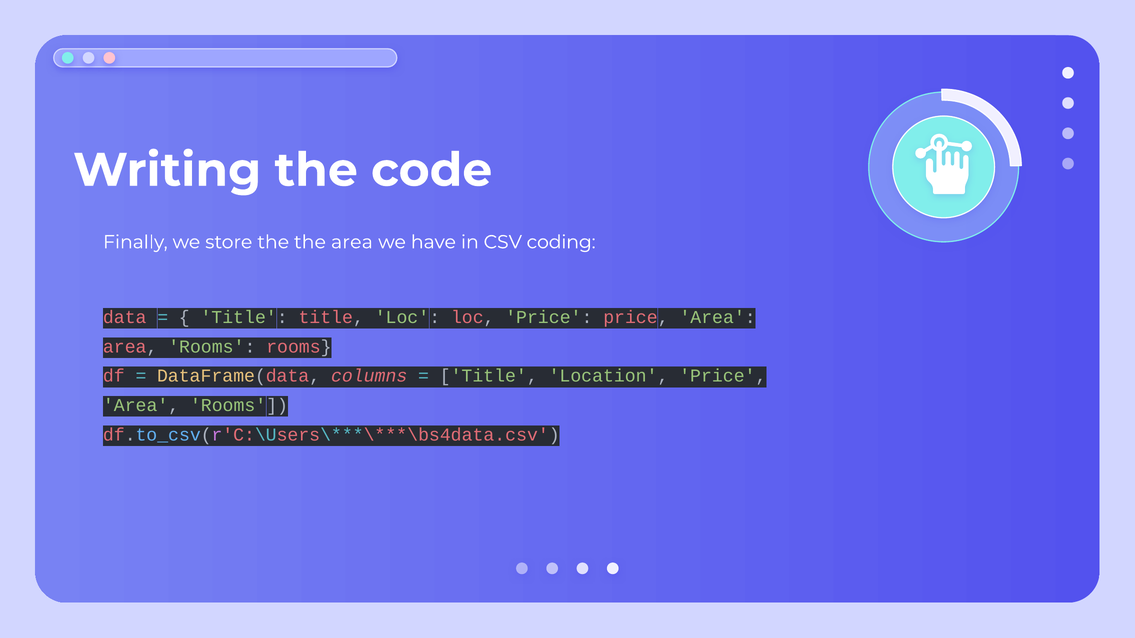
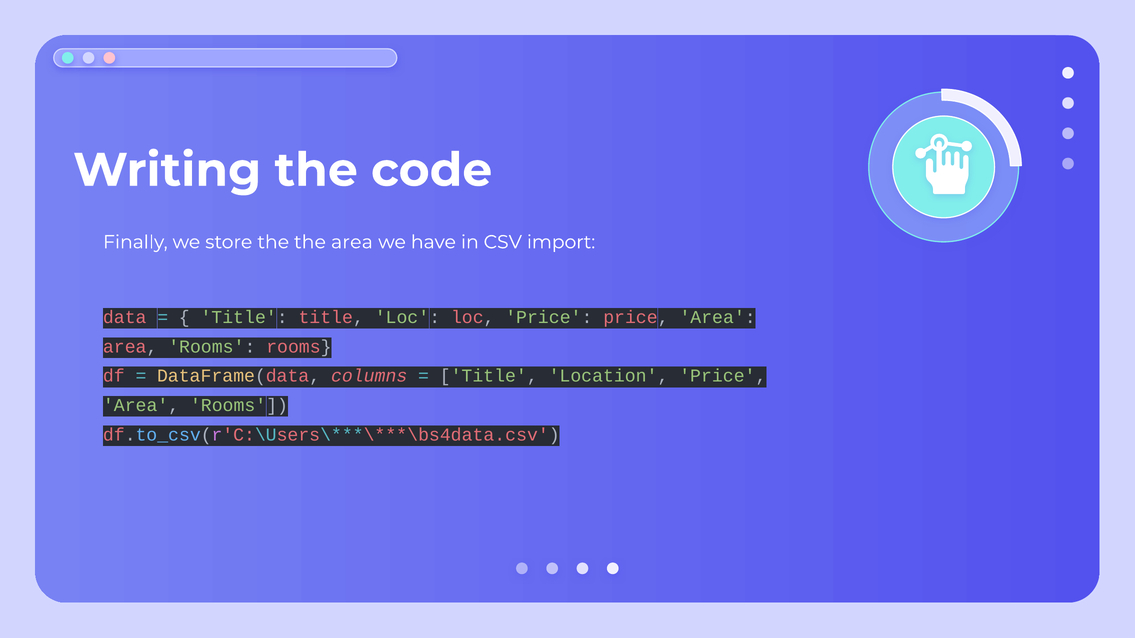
coding: coding -> import
